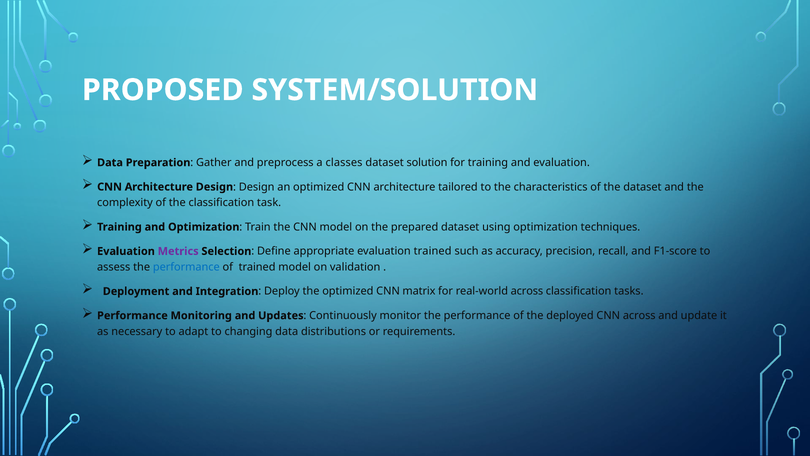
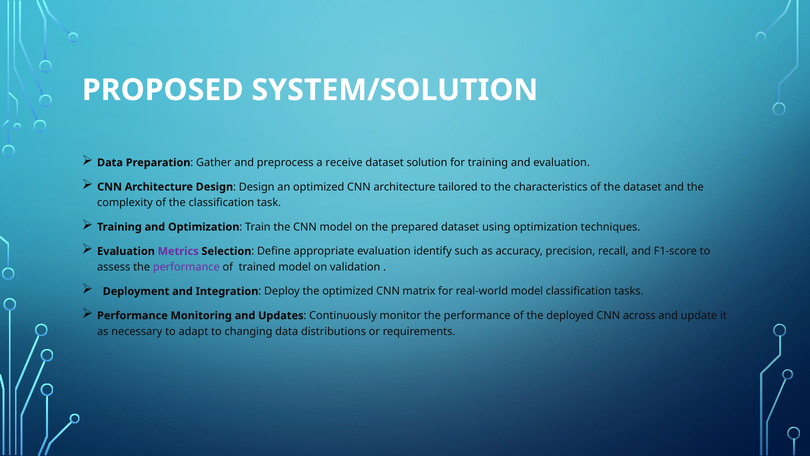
classes: classes -> receive
evaluation trained: trained -> identify
performance at (186, 267) colour: blue -> purple
real-world across: across -> model
